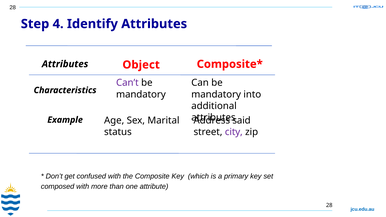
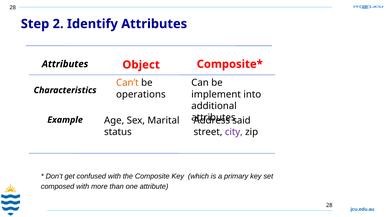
4: 4 -> 2
Can’t colour: purple -> orange
mandatory at (141, 94): mandatory -> operations
mandatory at (216, 94): mandatory -> implement
